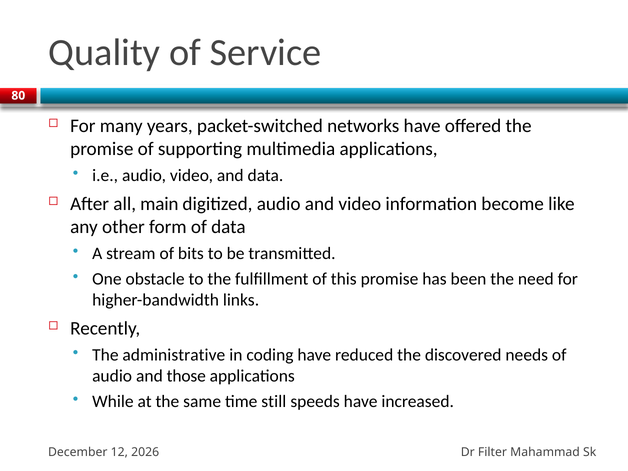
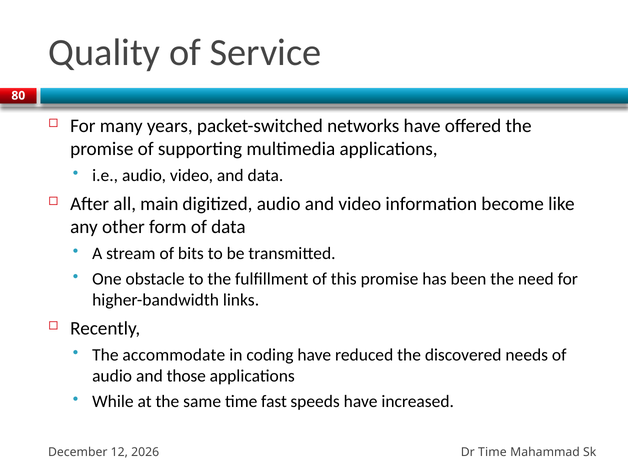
administrative: administrative -> accommodate
still: still -> fast
Dr Filter: Filter -> Time
